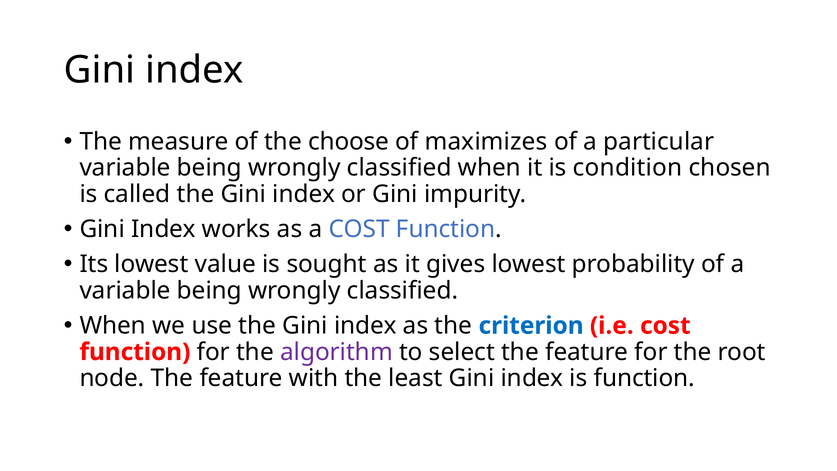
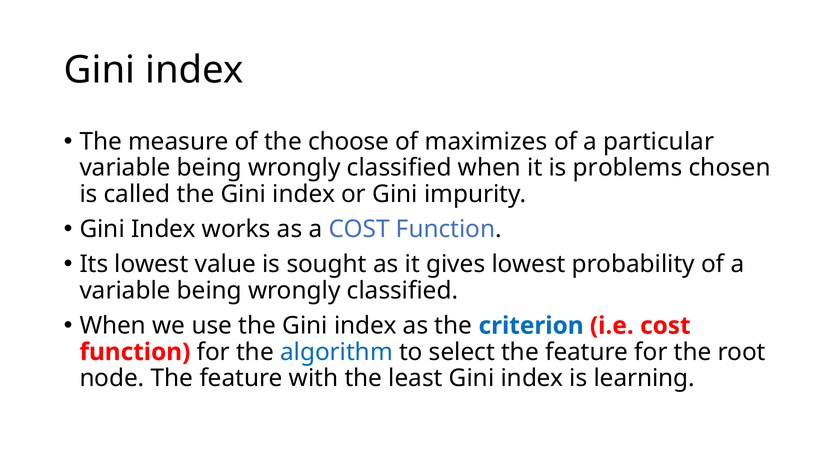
condition: condition -> problems
algorithm colour: purple -> blue
is function: function -> learning
